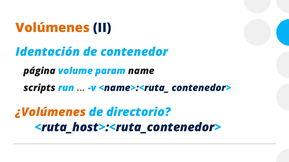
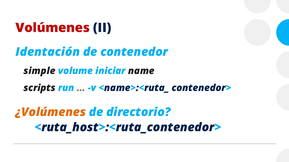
Volúmenes colour: orange -> red
página: página -> simple
param: param -> iniciar
